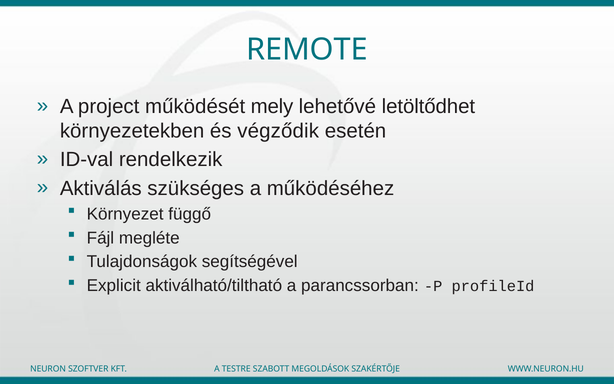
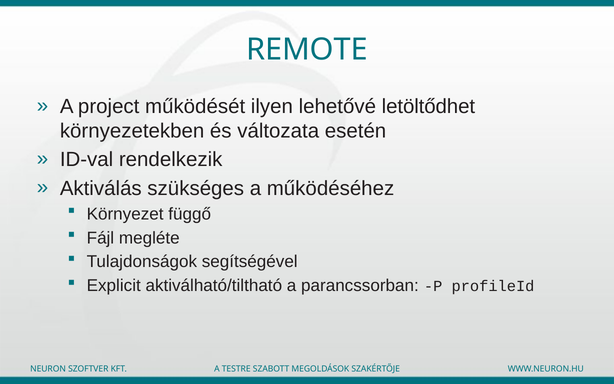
mely: mely -> ilyen
végződik: végződik -> változata
